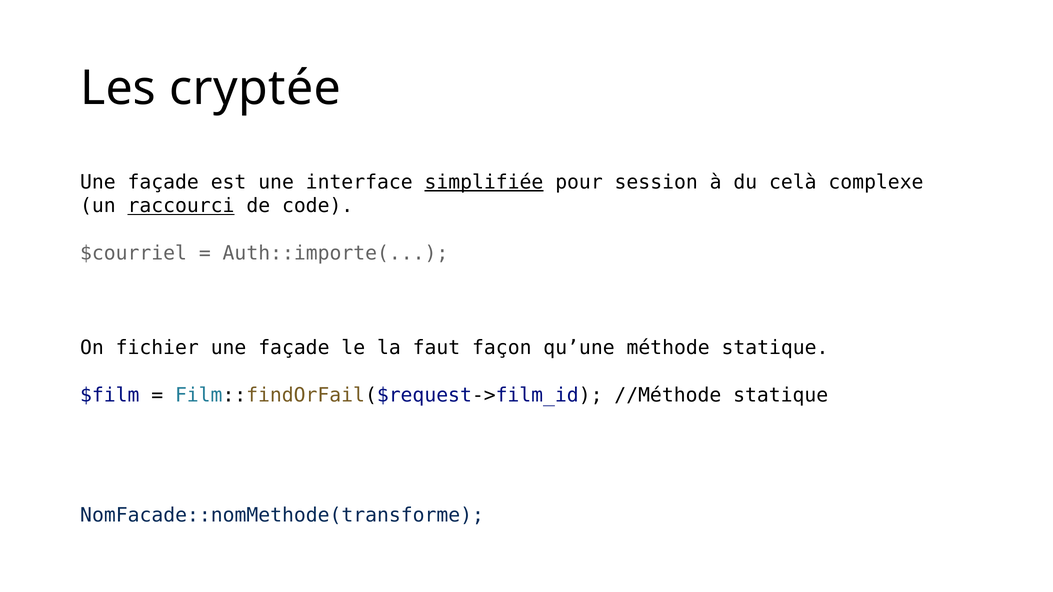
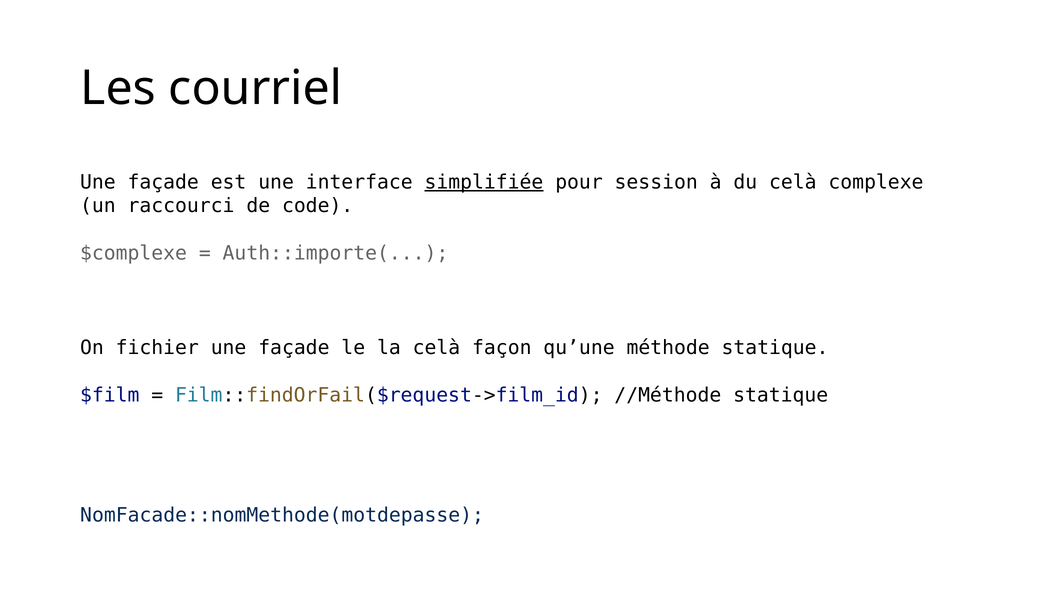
cryptée: cryptée -> courriel
raccourci underline: present -> none
$courriel: $courriel -> $complexe
la faut: faut -> celà
NomFacade::nomMethode(transforme: NomFacade::nomMethode(transforme -> NomFacade::nomMethode(motdepasse
